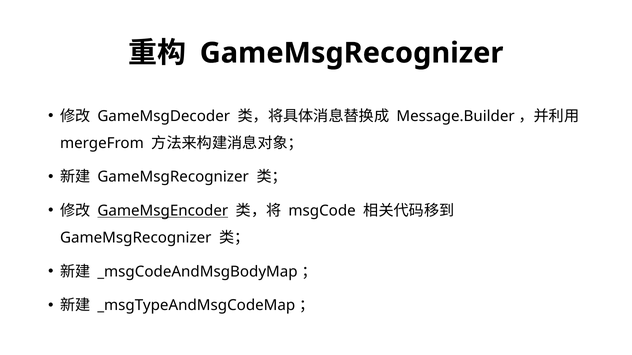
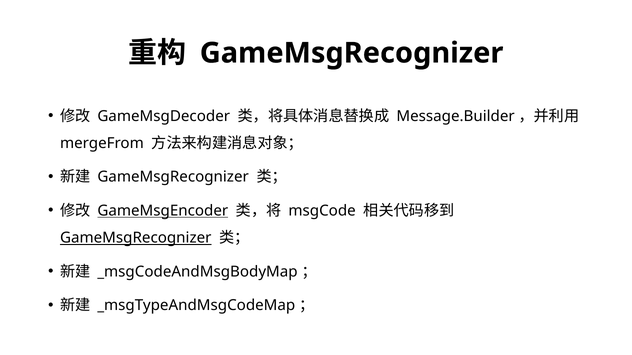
GameMsgRecognizer at (136, 238) underline: none -> present
